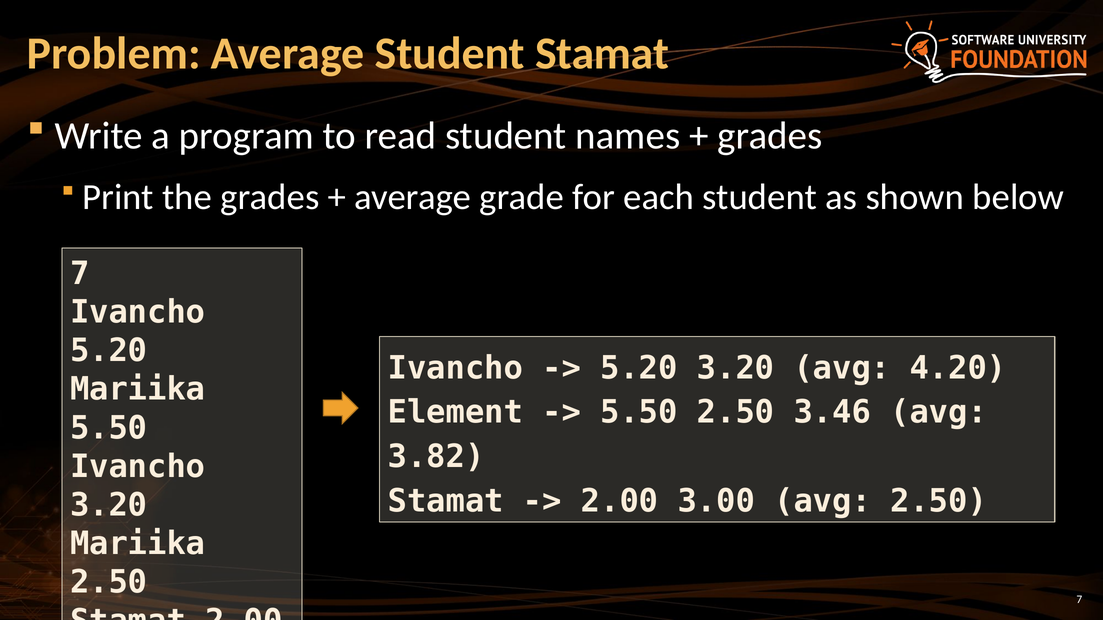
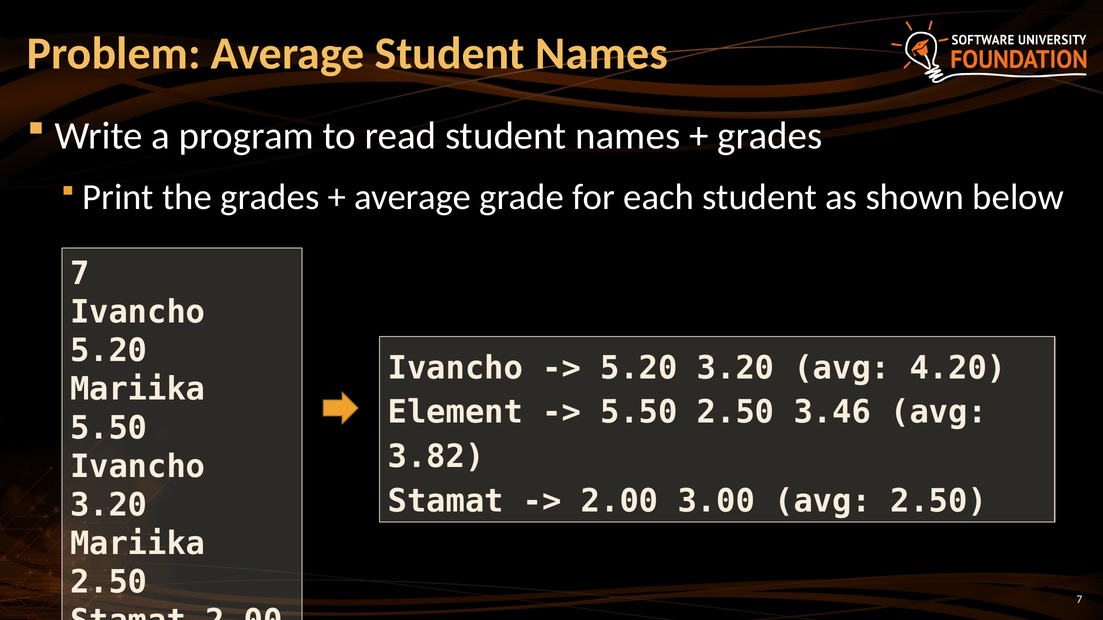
Average Student Stamat: Stamat -> Names
